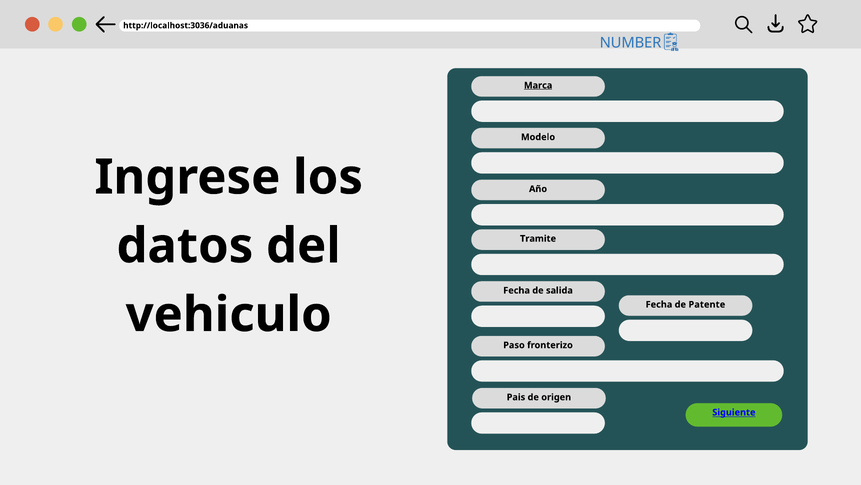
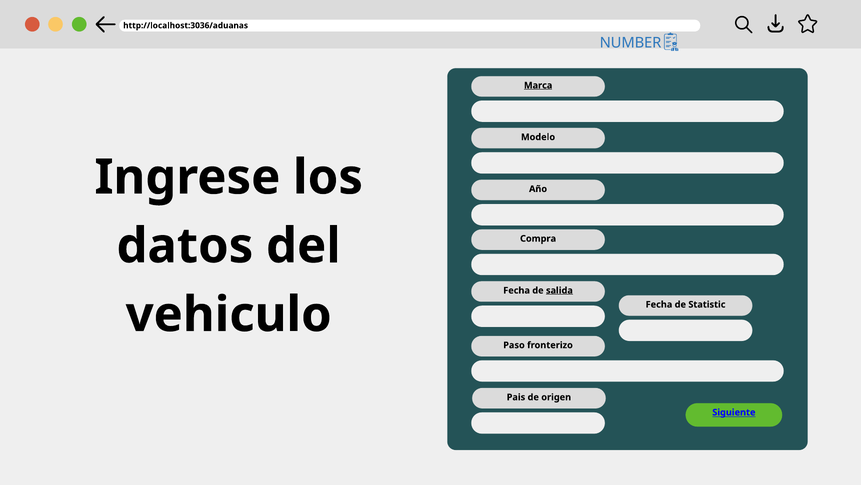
Tramite: Tramite -> Compra
salida underline: none -> present
Patente: Patente -> Statistic
